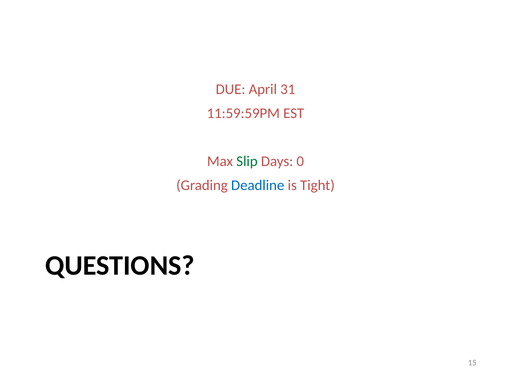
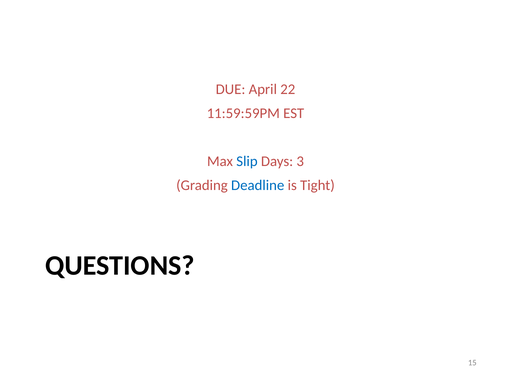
31: 31 -> 22
Slip colour: green -> blue
0: 0 -> 3
